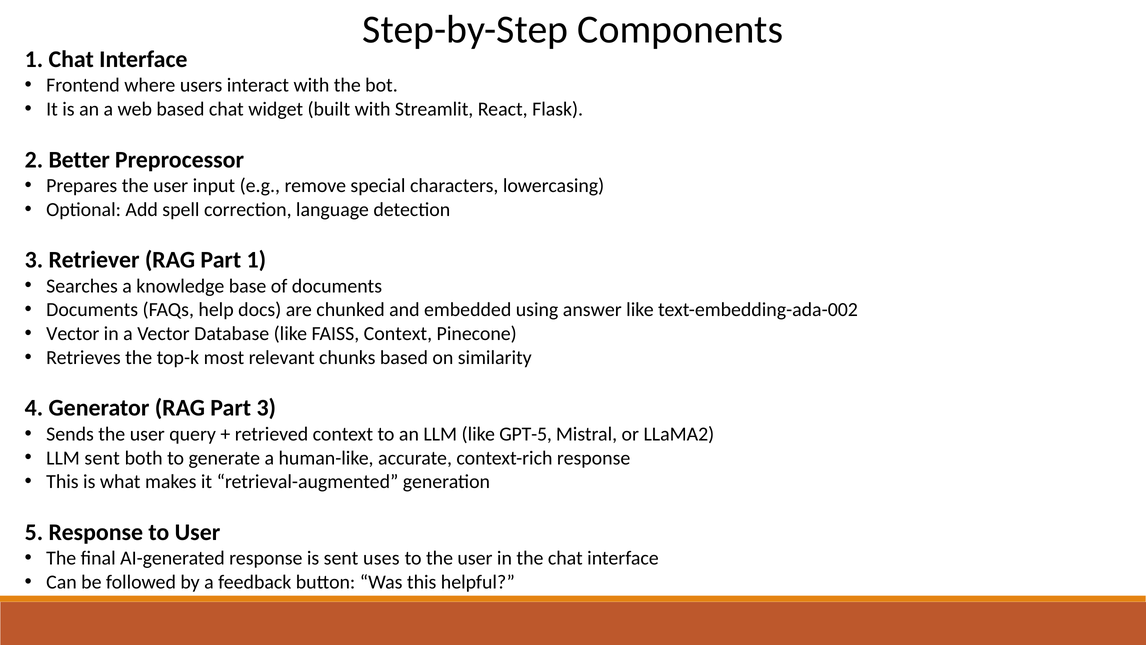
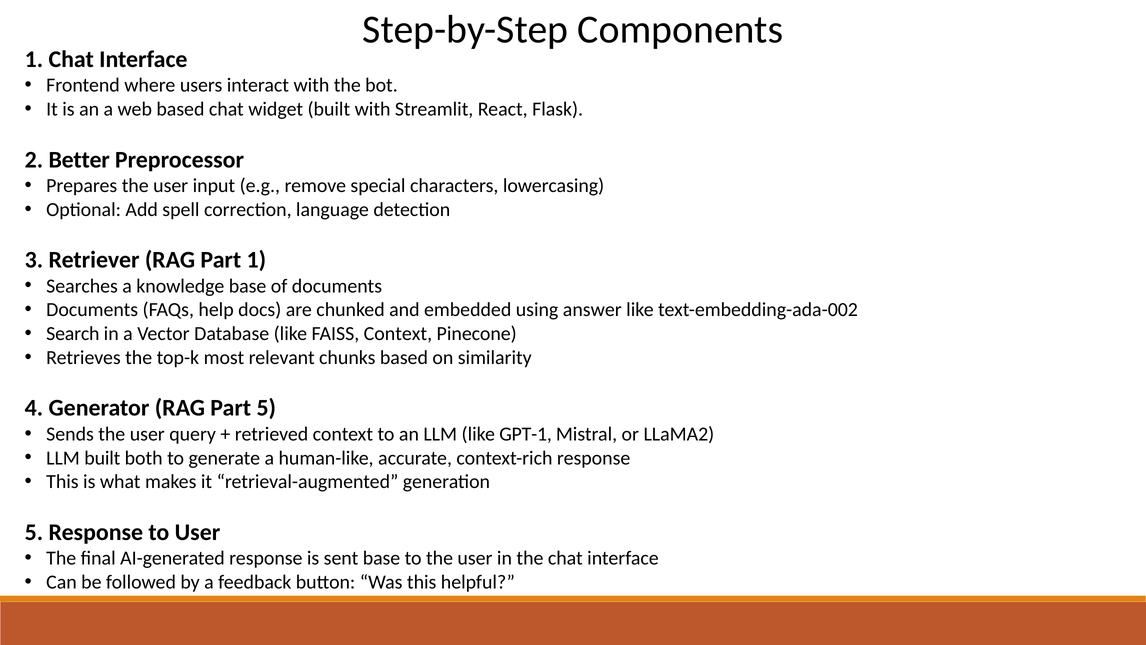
Vector at (73, 334): Vector -> Search
Part 3: 3 -> 5
GPT-5: GPT-5 -> GPT-1
LLM sent: sent -> built
sent uses: uses -> base
